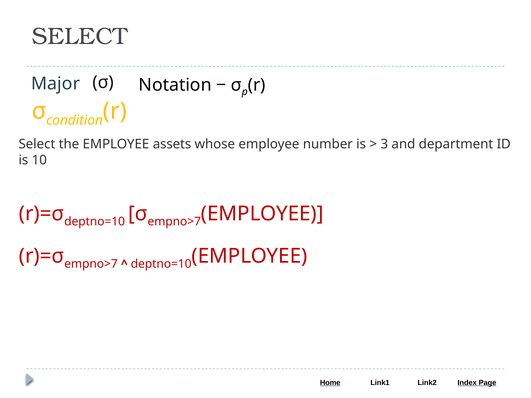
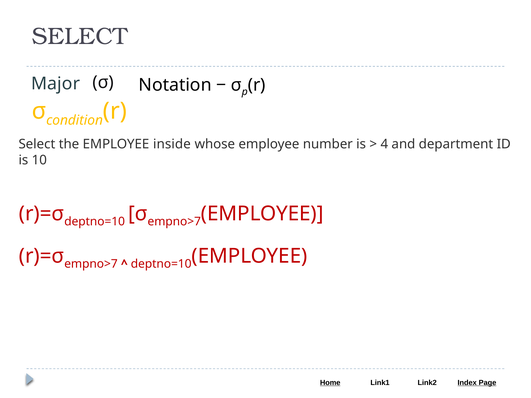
assets: assets -> inside
3: 3 -> 4
